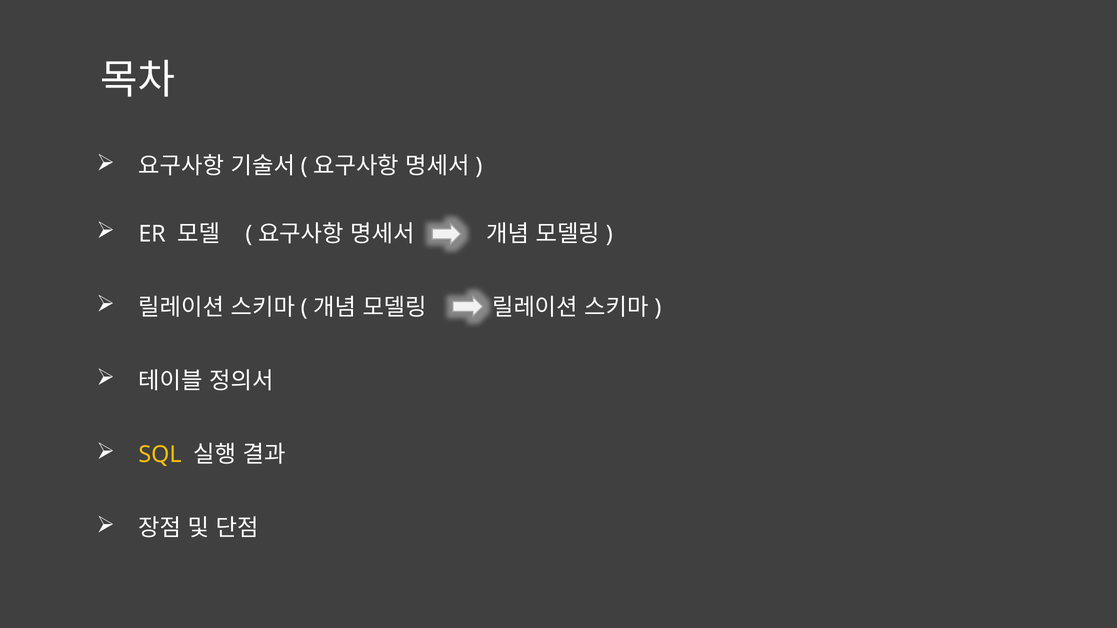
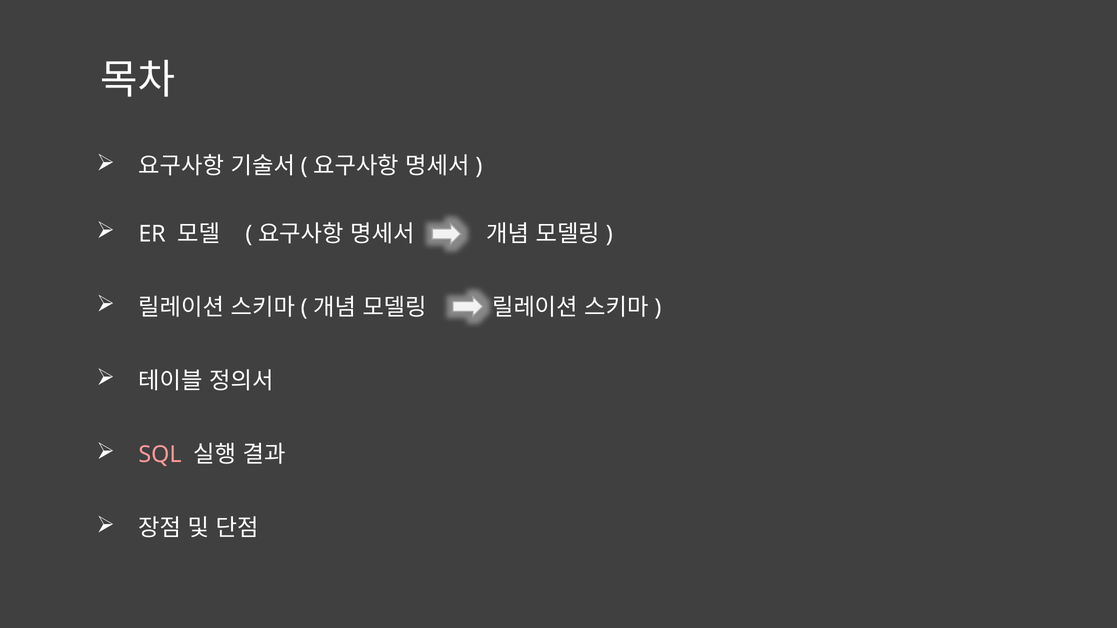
SQL colour: yellow -> pink
